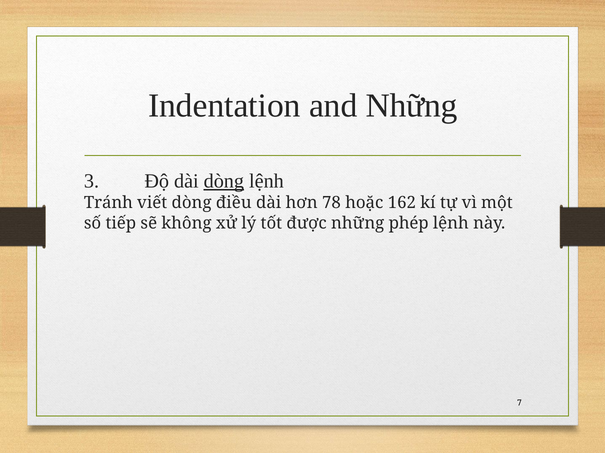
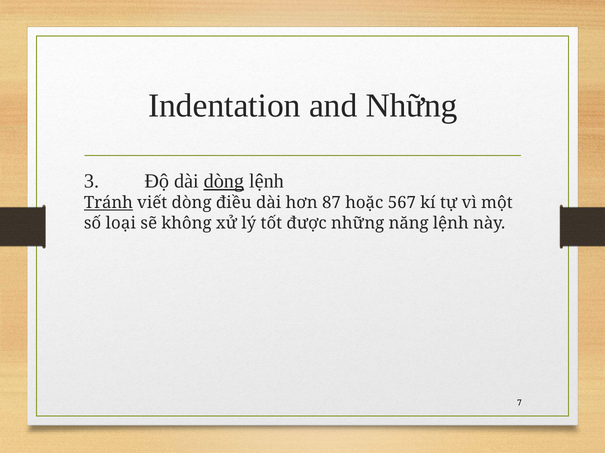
Tránh underline: none -> present
78: 78 -> 87
162: 162 -> 567
tiếp: tiếp -> loại
phép: phép -> năng
